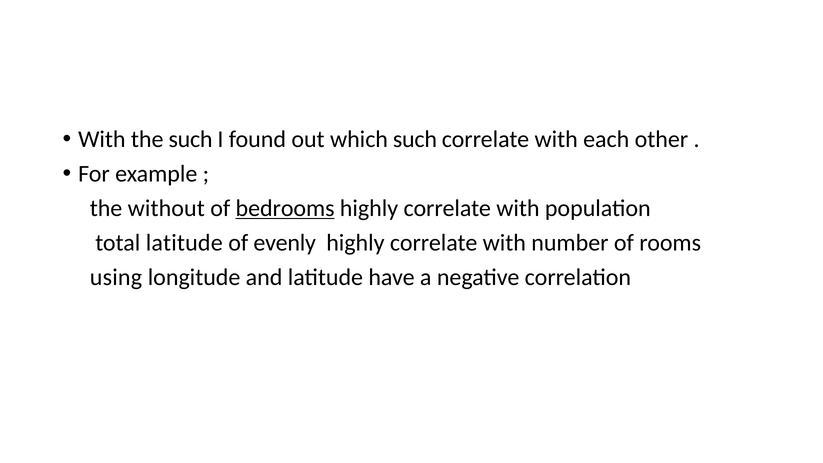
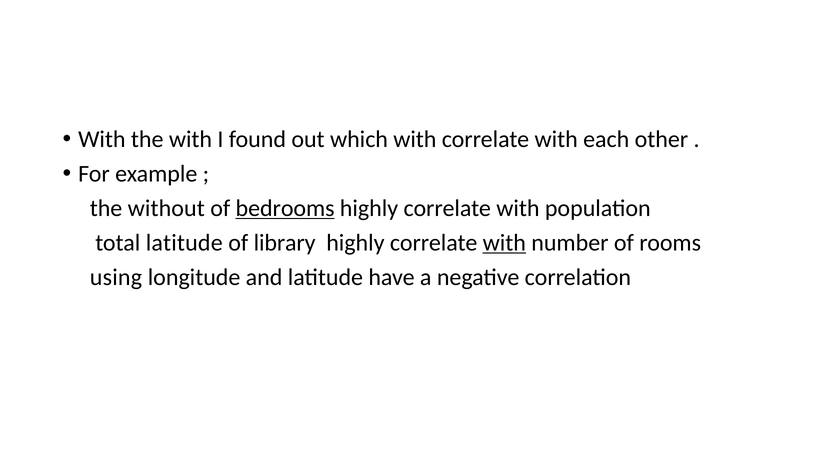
the such: such -> with
which such: such -> with
evenly: evenly -> library
with at (504, 243) underline: none -> present
